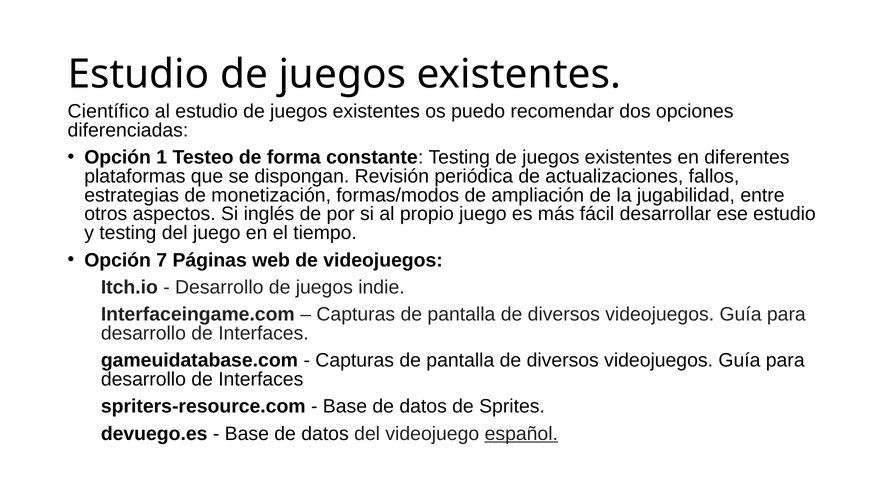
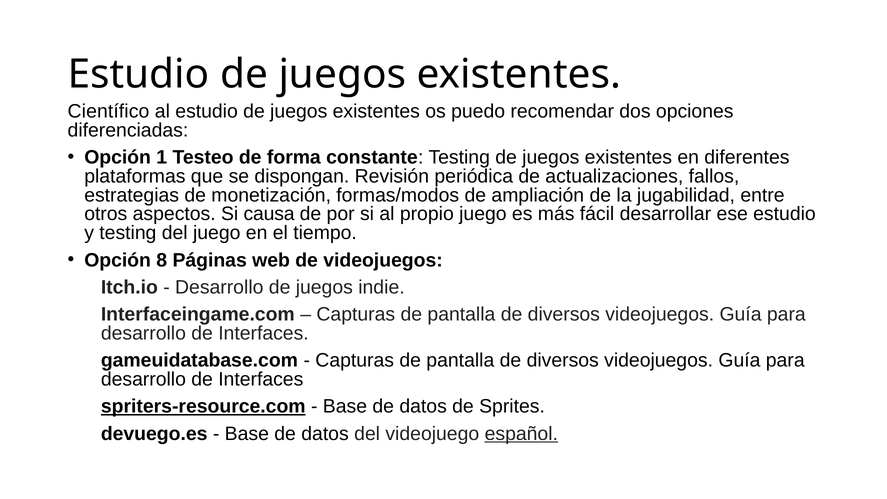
inglés: inglés -> causa
7: 7 -> 8
spriters-resource.com underline: none -> present
